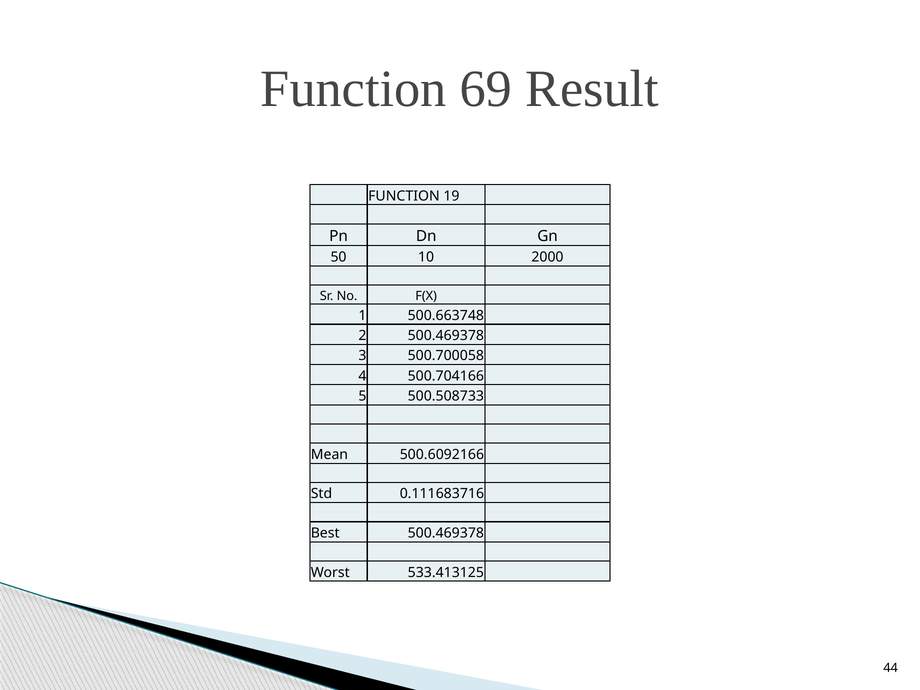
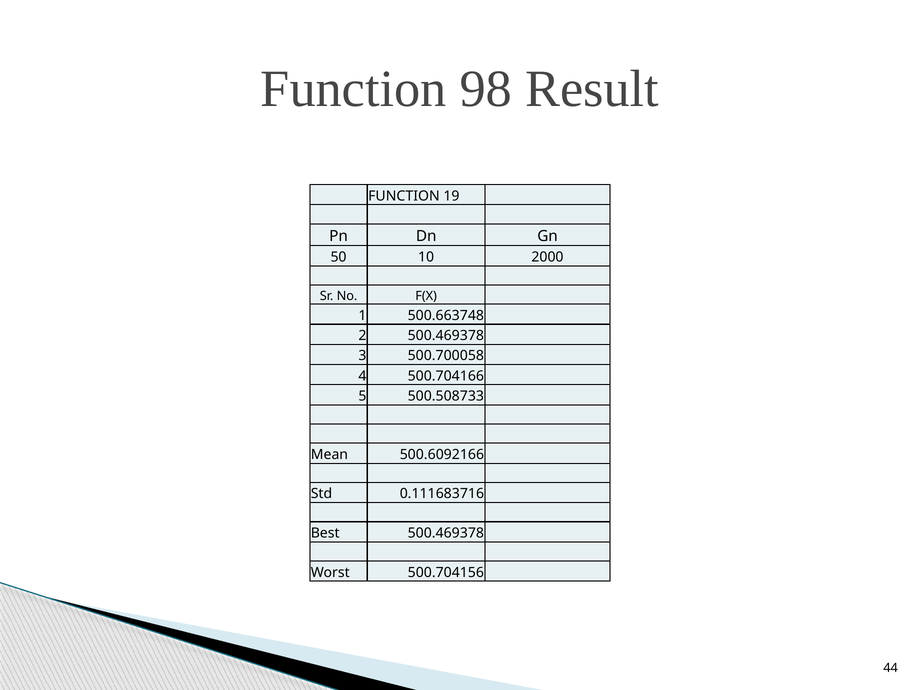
69: 69 -> 98
533.413125: 533.413125 -> 500.704156
